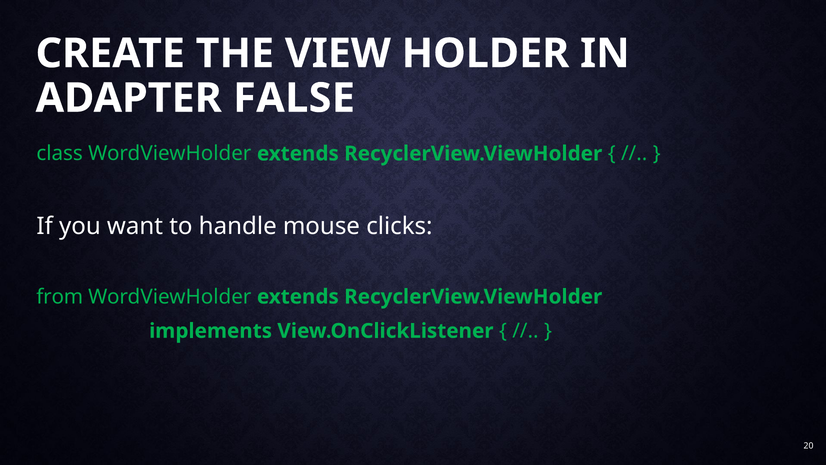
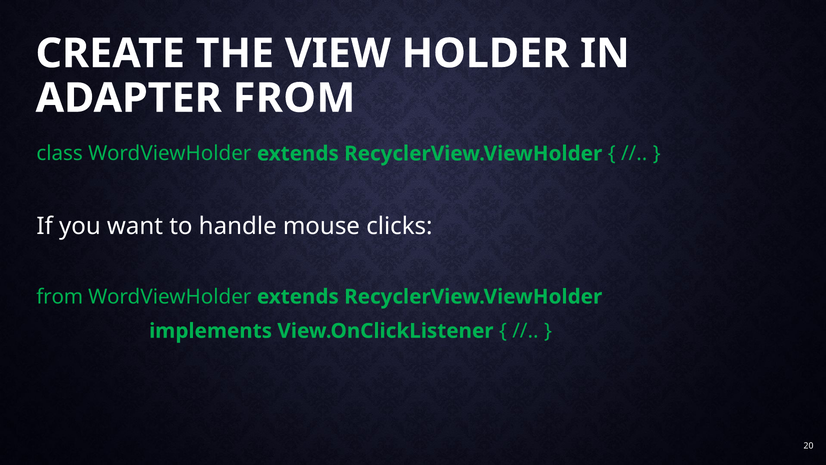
ADAPTER FALSE: FALSE -> FROM
